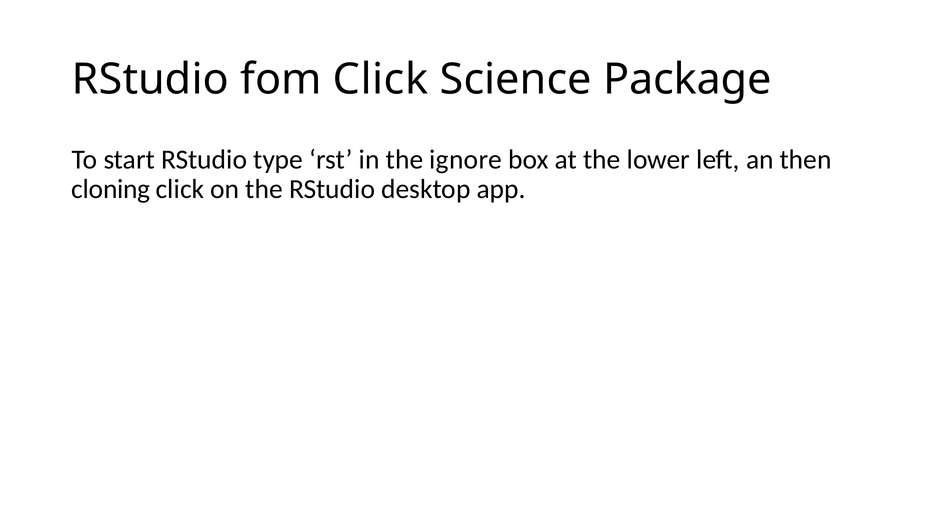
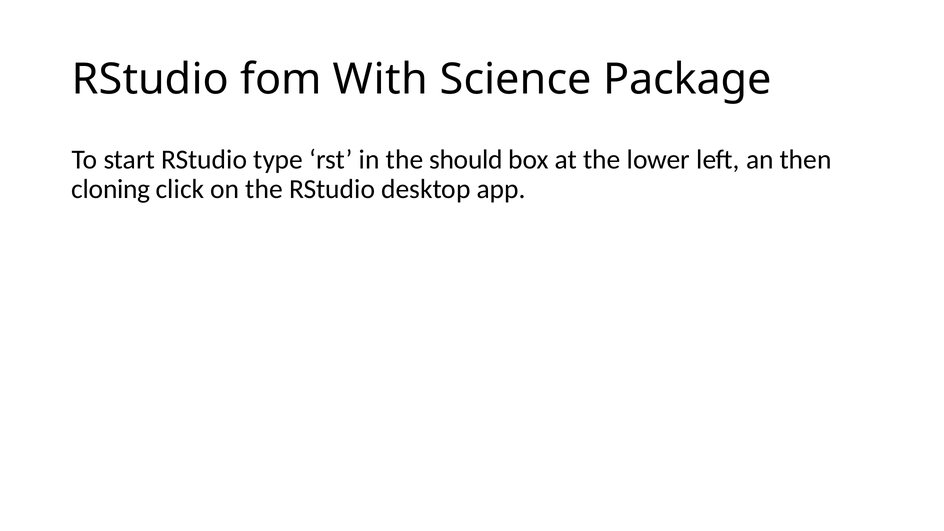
fom Click: Click -> With
ignore: ignore -> should
